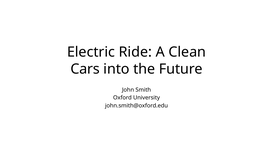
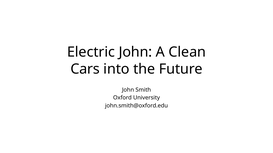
Electric Ride: Ride -> John
